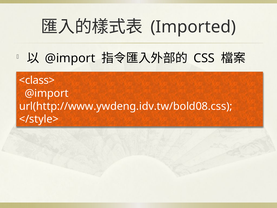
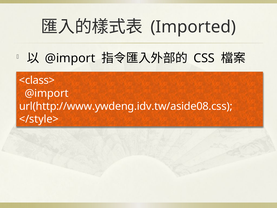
url(http://www.ywdeng.idv.tw/bold08.css: url(http://www.ywdeng.idv.tw/bold08.css -> url(http://www.ywdeng.idv.tw/aside08.css
